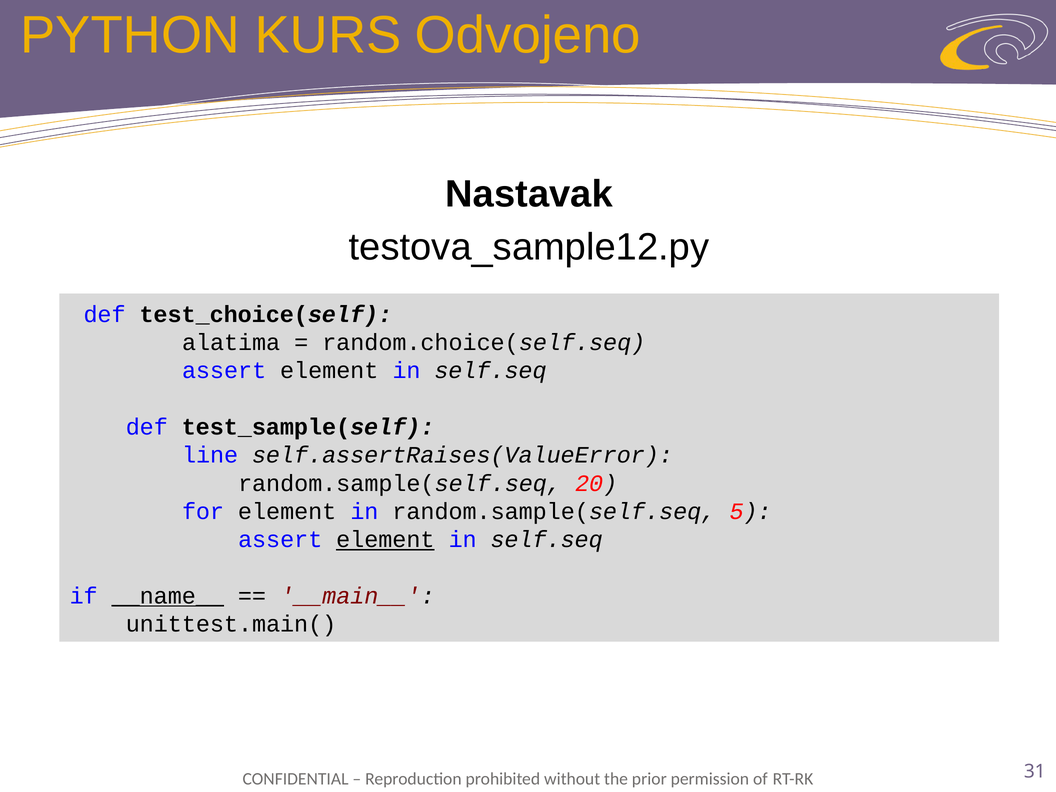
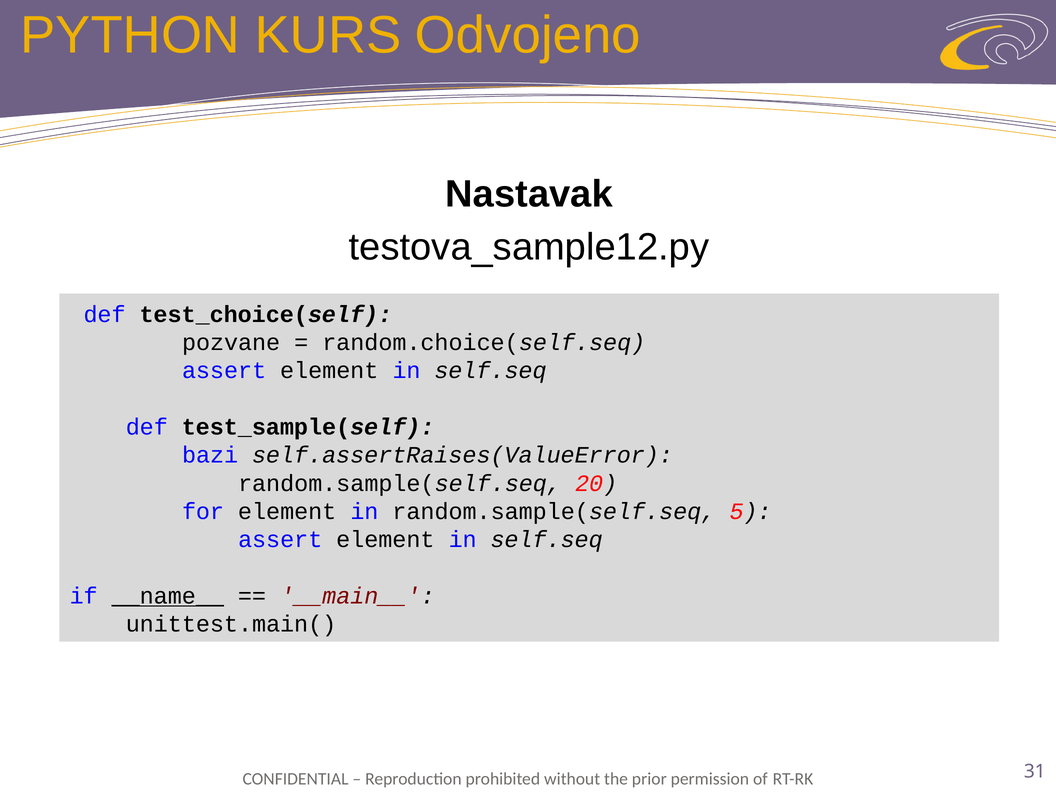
alatima: alatima -> pozvane
line: line -> bazi
element at (385, 540) underline: present -> none
